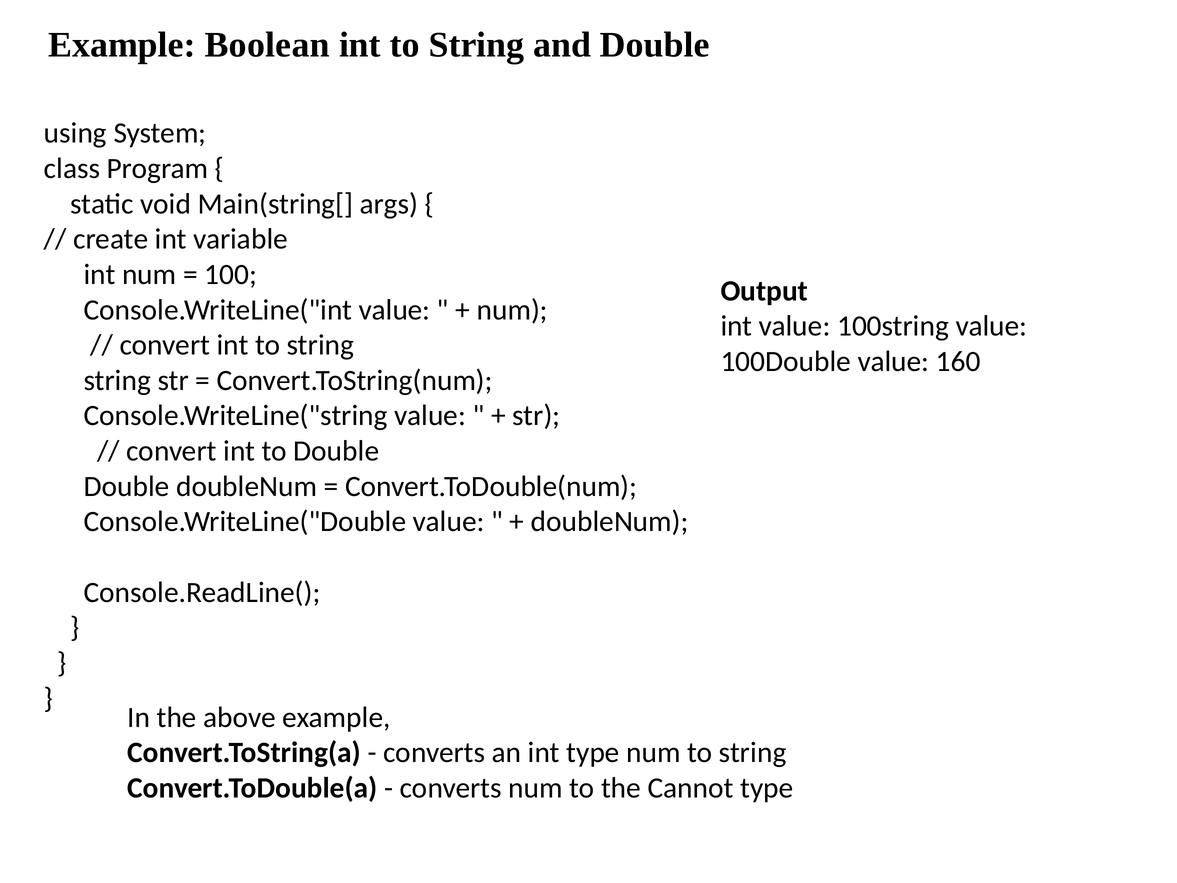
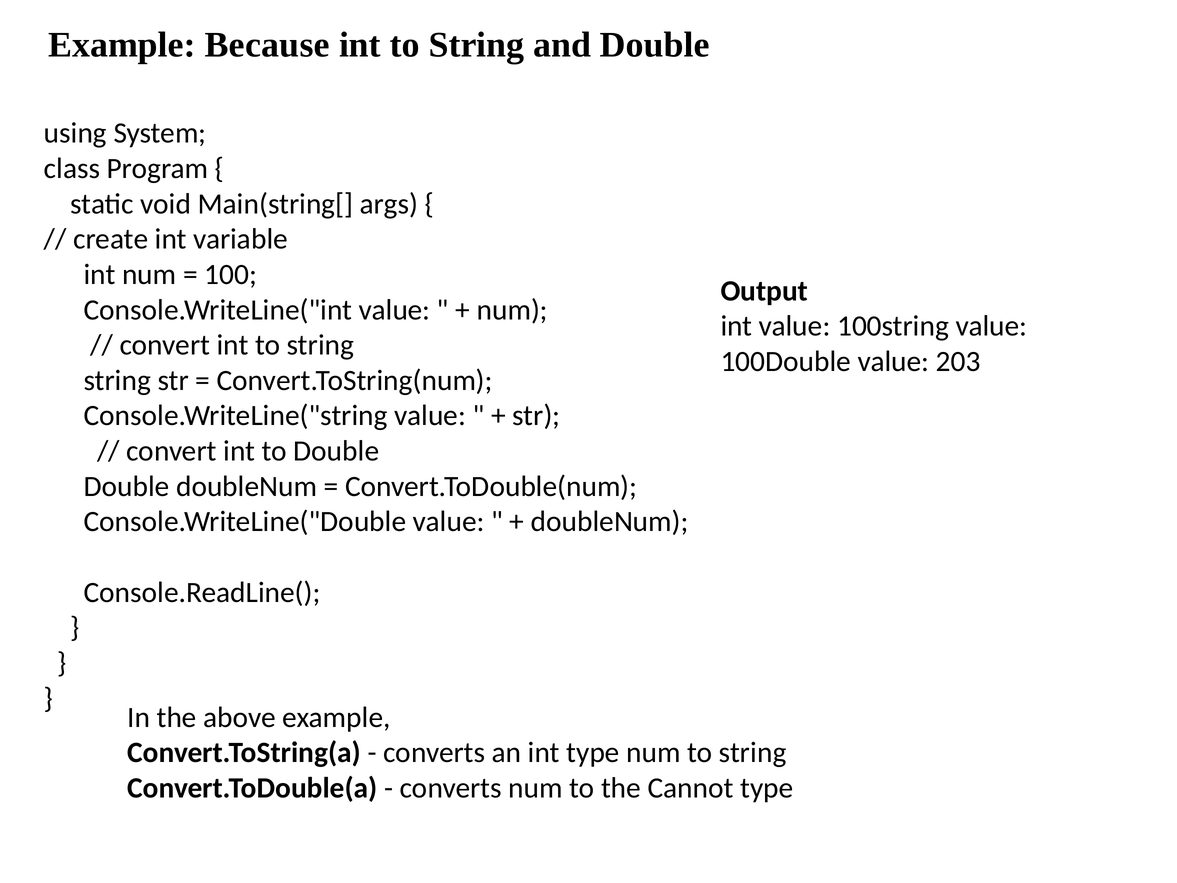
Boolean: Boolean -> Because
160: 160 -> 203
